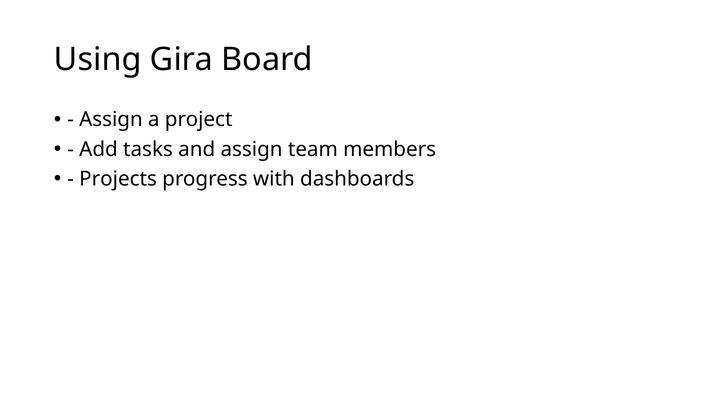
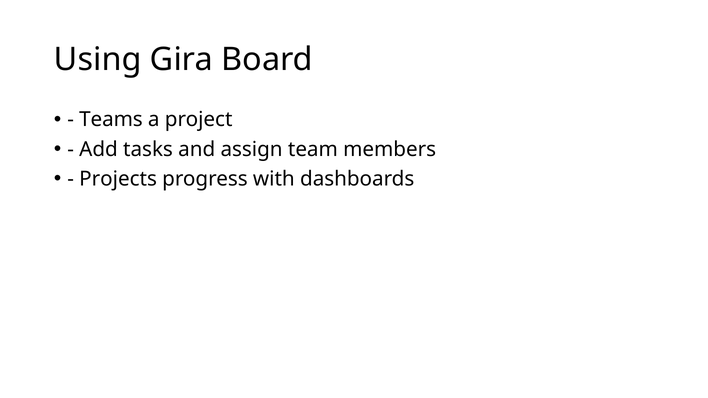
Assign at (111, 120): Assign -> Teams
